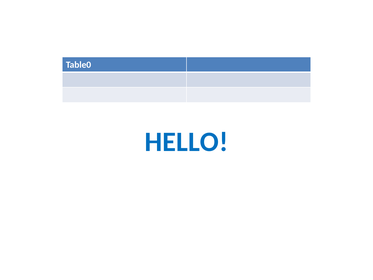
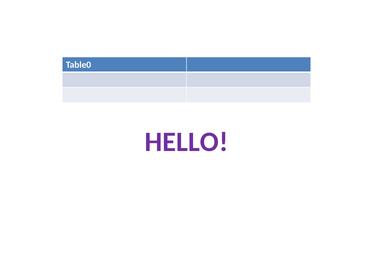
HELLO colour: blue -> purple
